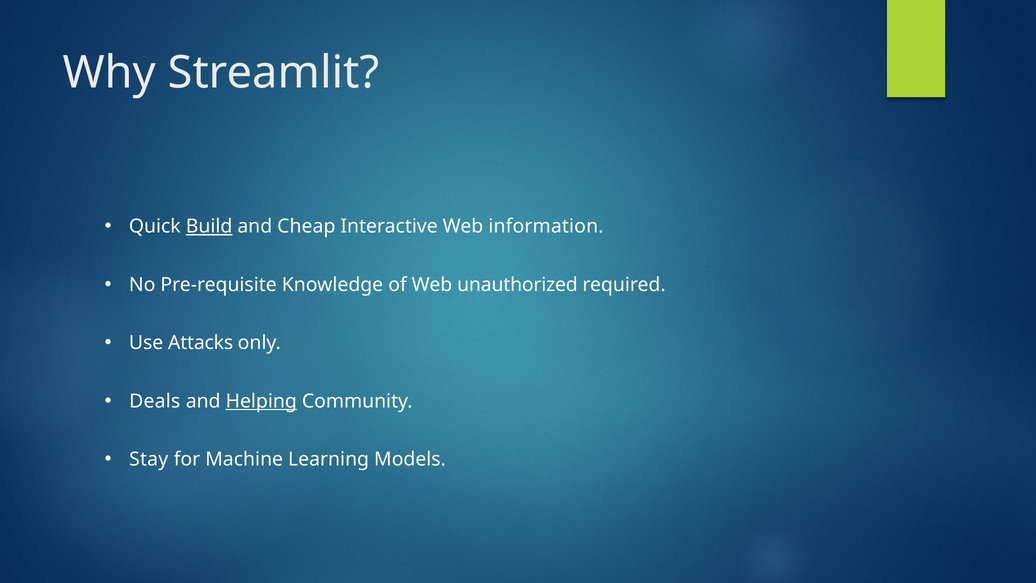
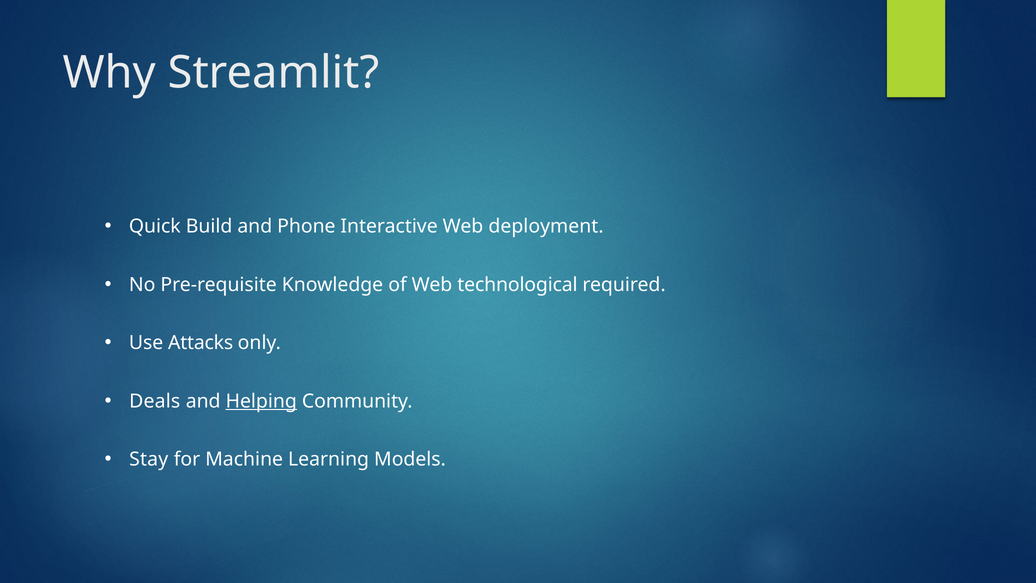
Build underline: present -> none
Cheap: Cheap -> Phone
information: information -> deployment
unauthorized: unauthorized -> technological
